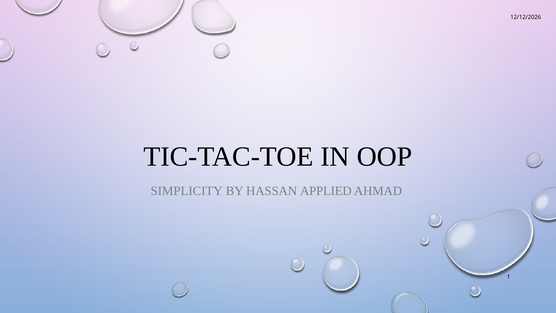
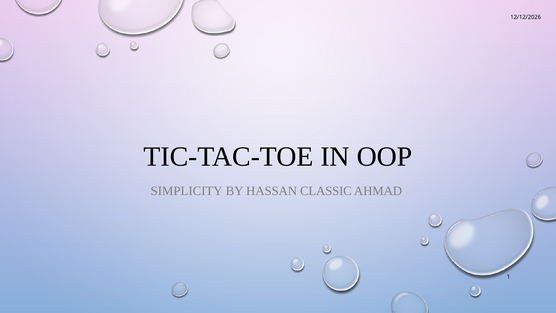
APPLIED: APPLIED -> CLASSIC
